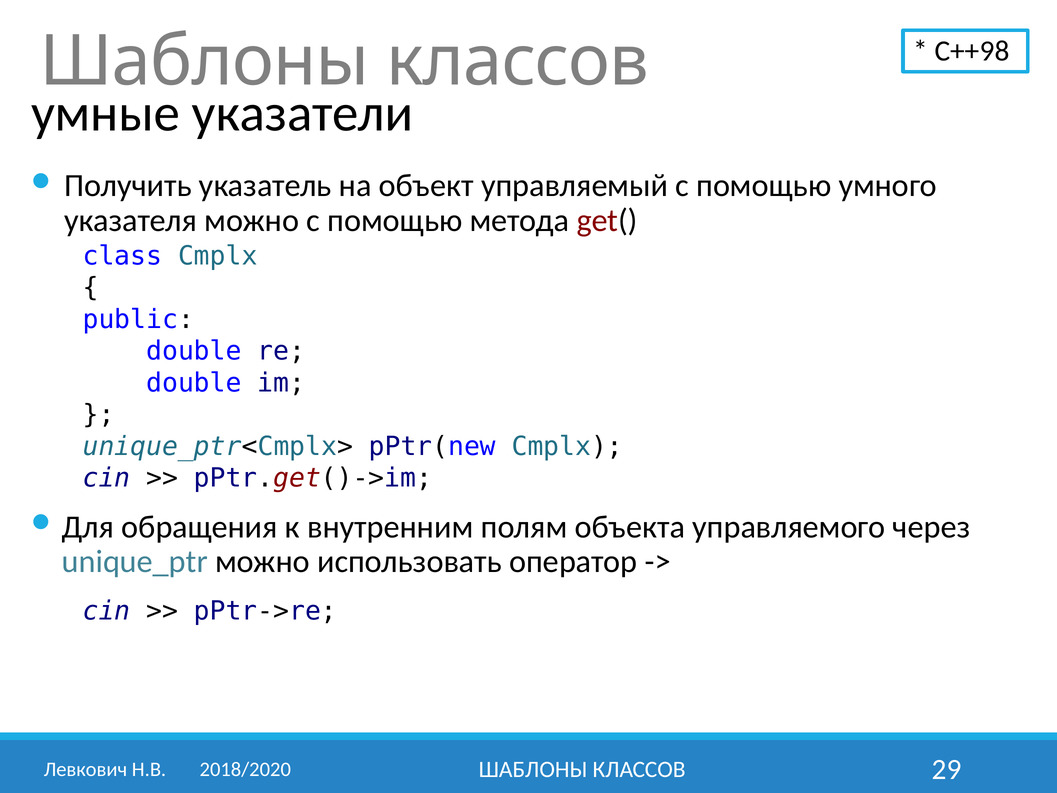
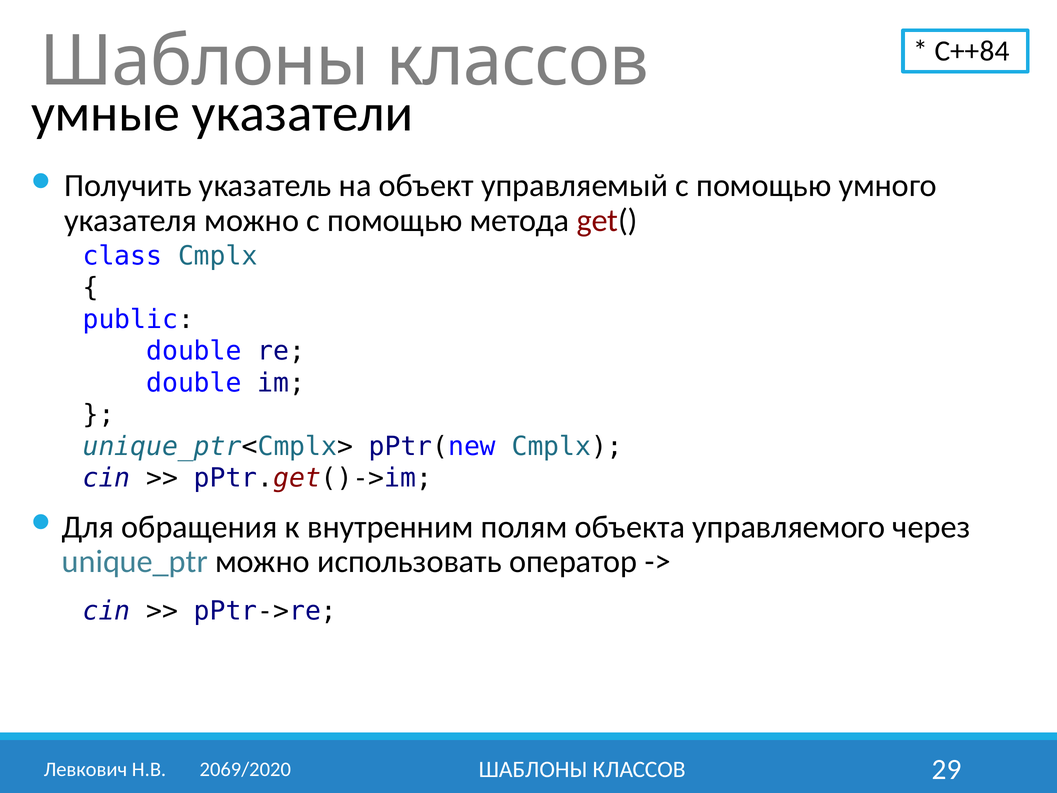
С++98: С++98 -> С++84
2018/2020: 2018/2020 -> 2069/2020
